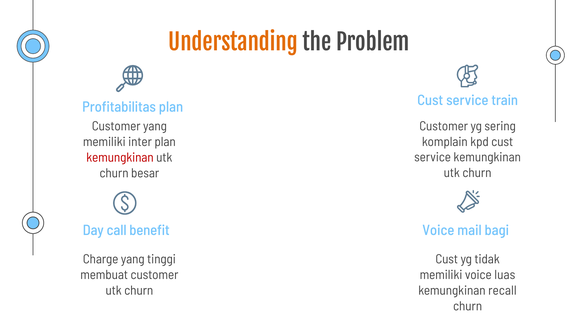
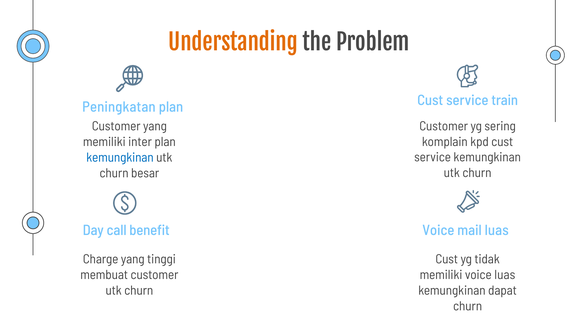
Profitabilitas: Profitabilitas -> Peningkatan
kemungkinan at (120, 157) colour: red -> blue
mail bagi: bagi -> luas
recall: recall -> dapat
